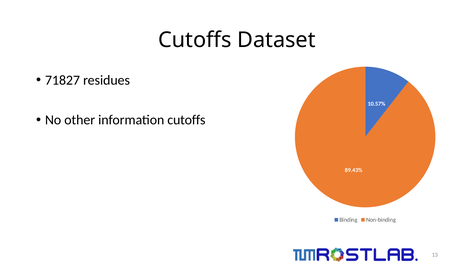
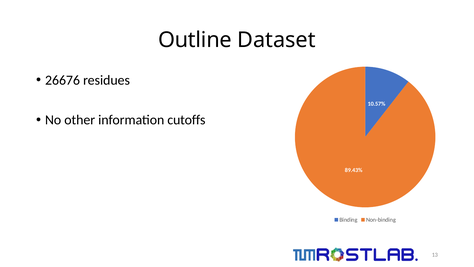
Cutoffs at (195, 40): Cutoffs -> Outline
71827: 71827 -> 26676
